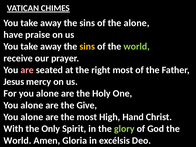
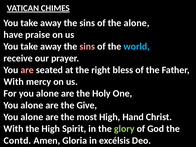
sins at (87, 46) colour: yellow -> pink
world at (137, 46) colour: light green -> light blue
right most: most -> bless
Jesus at (14, 82): Jesus -> With
the Only: Only -> High
World at (17, 141): World -> Contd
